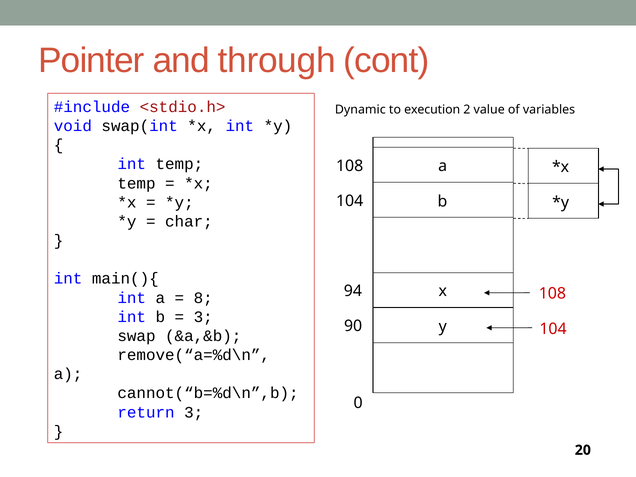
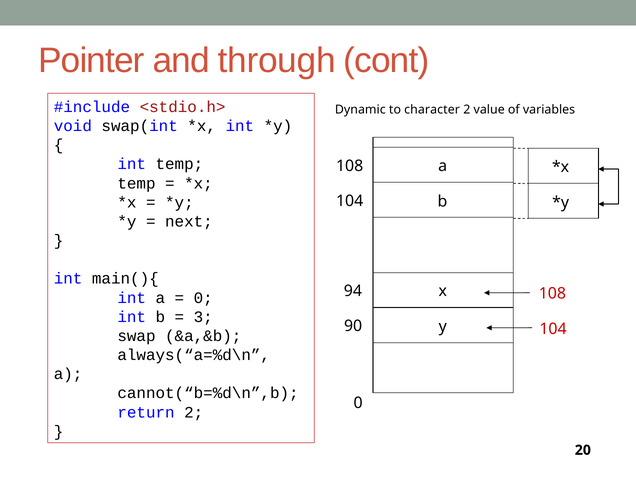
execution: execution -> character
char: char -> next
8 at (203, 298): 8 -> 0
remove(“a=%d\n: remove(“a=%d\n -> always(“a=%d\n
return 3: 3 -> 2
